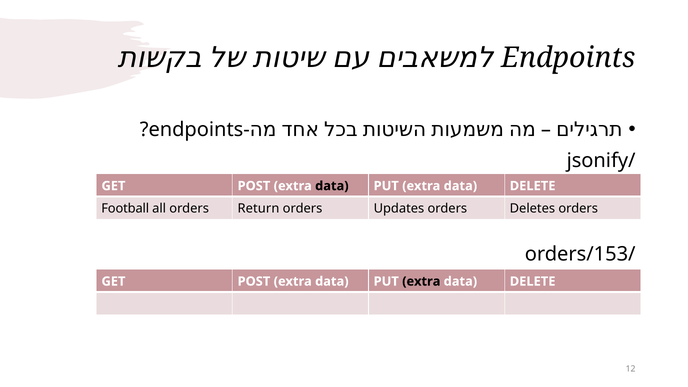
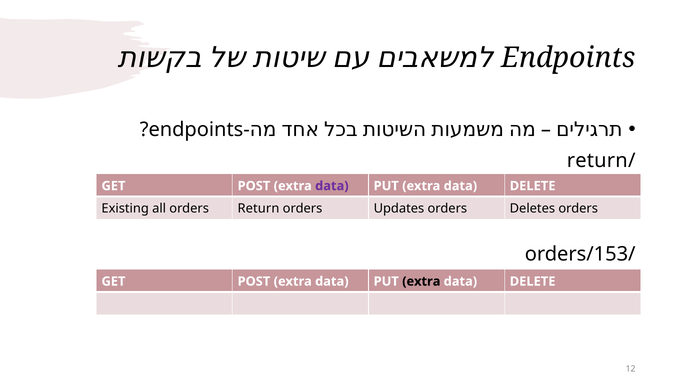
jsonify at (597, 161): jsonify -> return
data at (332, 186) colour: black -> purple
Football: Football -> Existing
